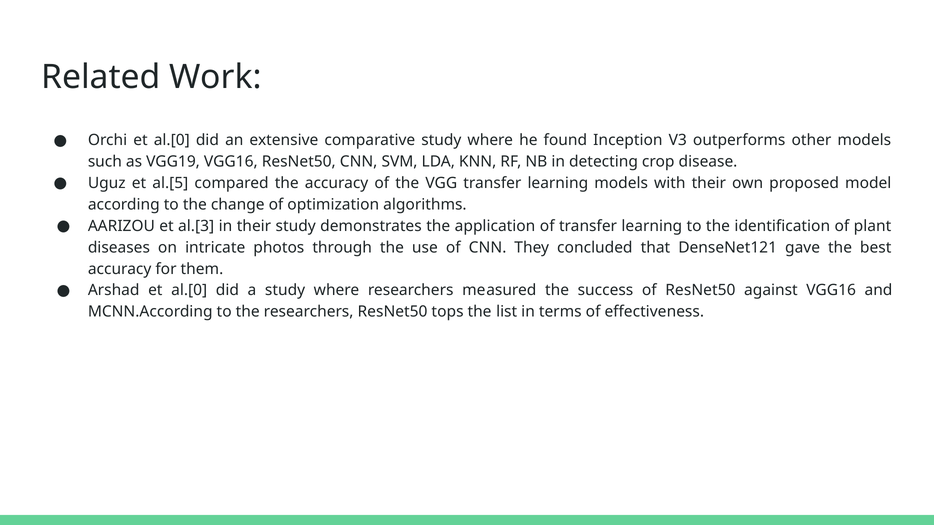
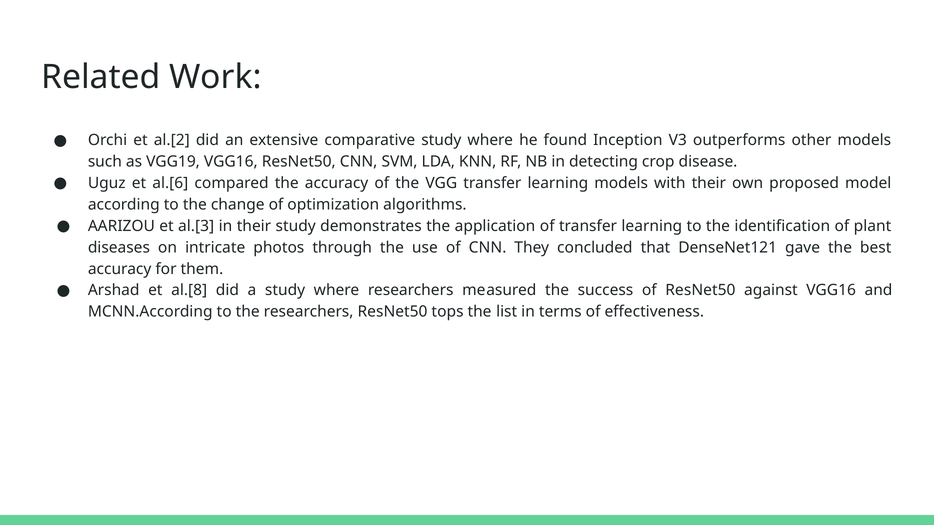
Orchi et al.[0: al.[0 -> al.[2
al.[5: al.[5 -> al.[6
Arshad et al.[0: al.[0 -> al.[8
